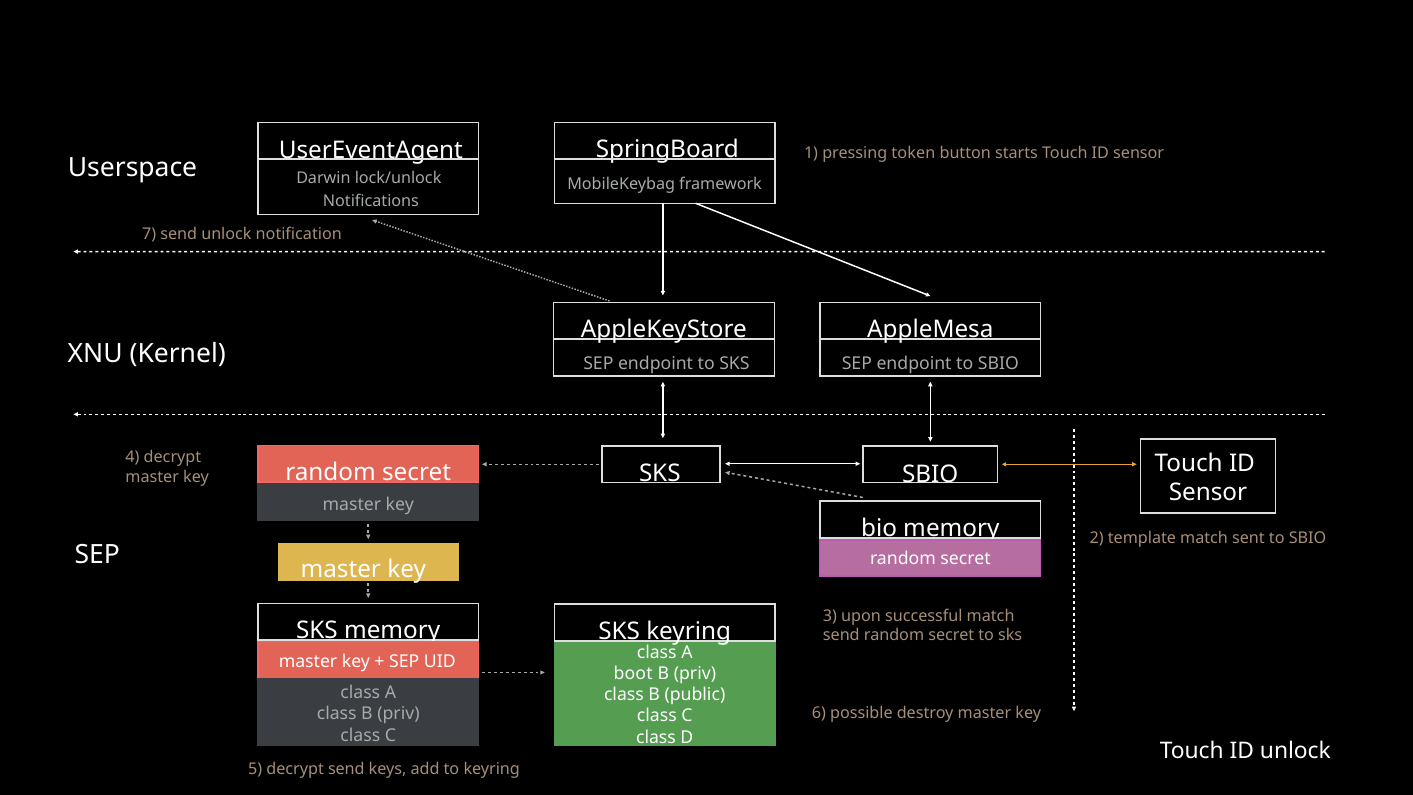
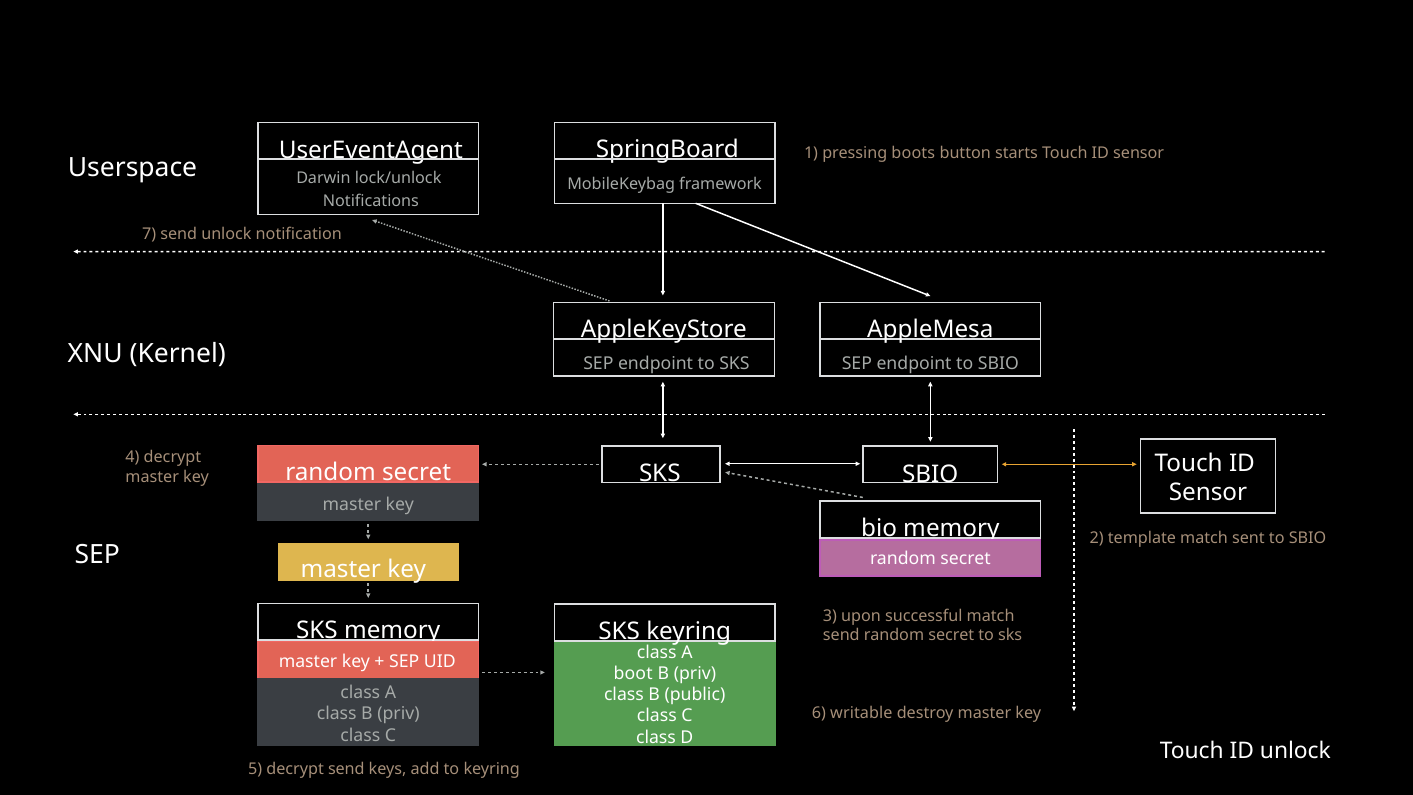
token: token -> boots
possible: possible -> writable
